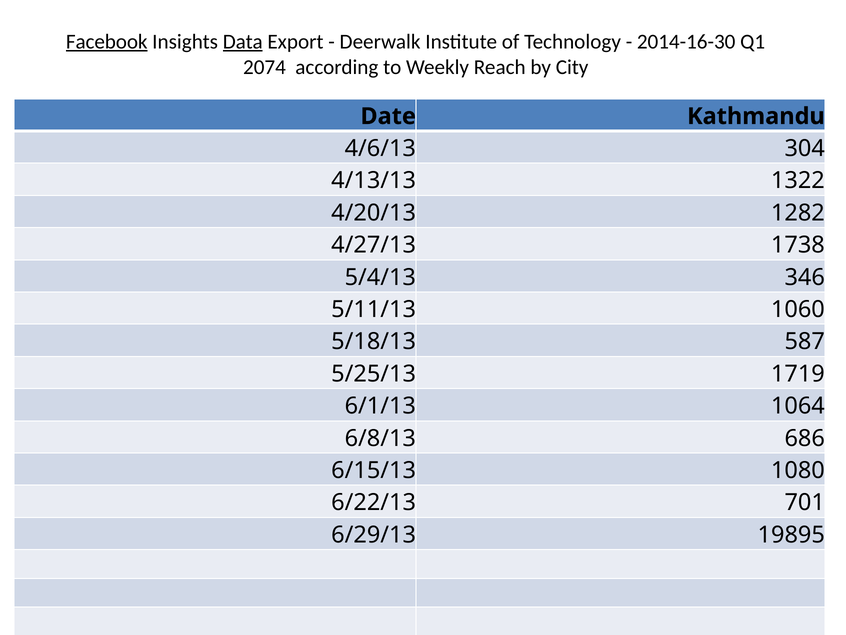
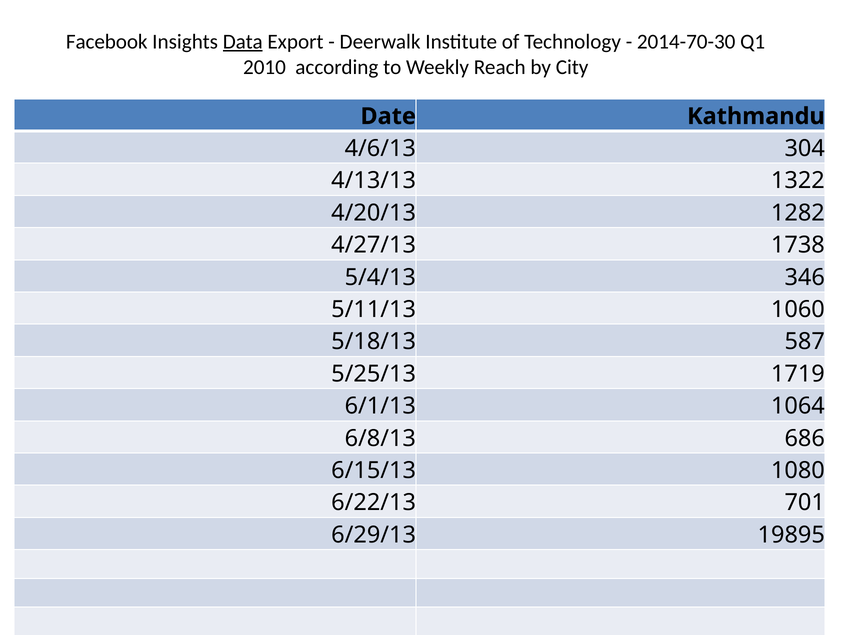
Facebook underline: present -> none
2014-16-30: 2014-16-30 -> 2014-70-30
2074: 2074 -> 2010
